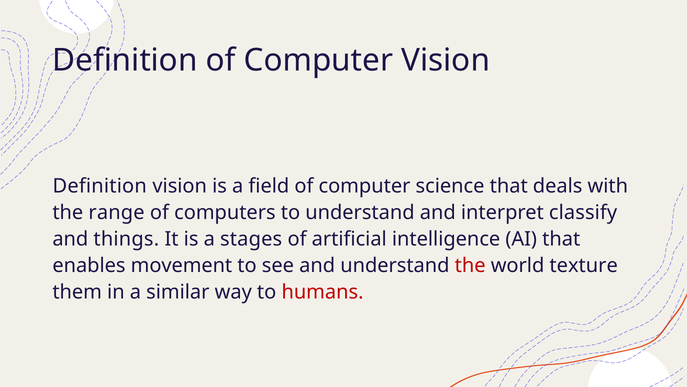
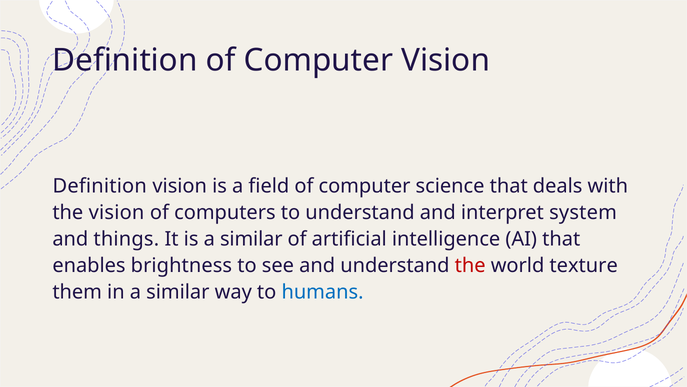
the range: range -> vision
classify: classify -> system
is a stages: stages -> similar
movement: movement -> brightness
humans colour: red -> blue
